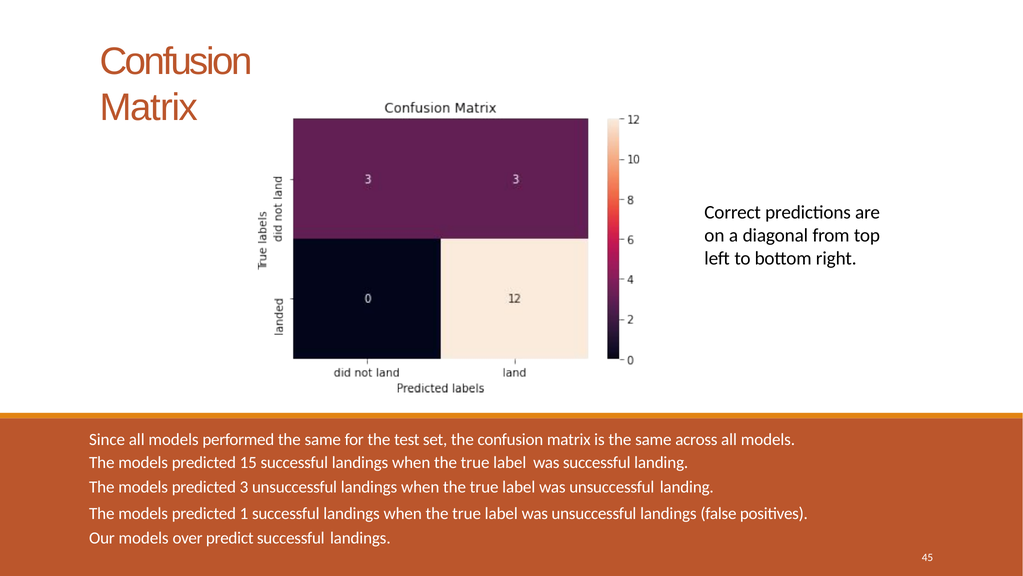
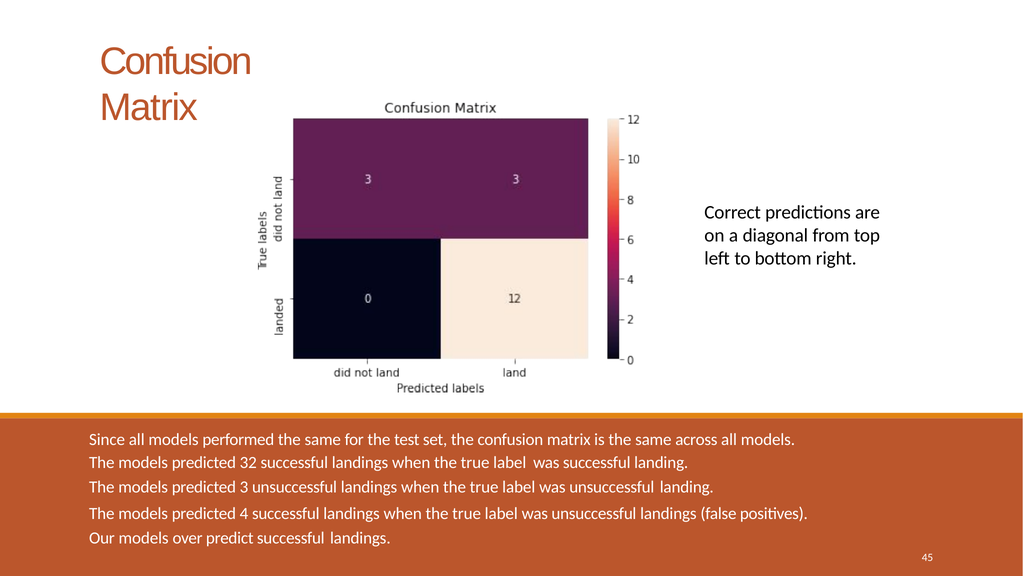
15: 15 -> 32
1: 1 -> 4
